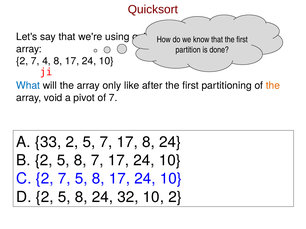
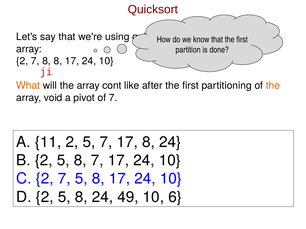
7 4: 4 -> 8
What colour: blue -> orange
only: only -> cont
33: 33 -> 11
32: 32 -> 49
10 2: 2 -> 6
